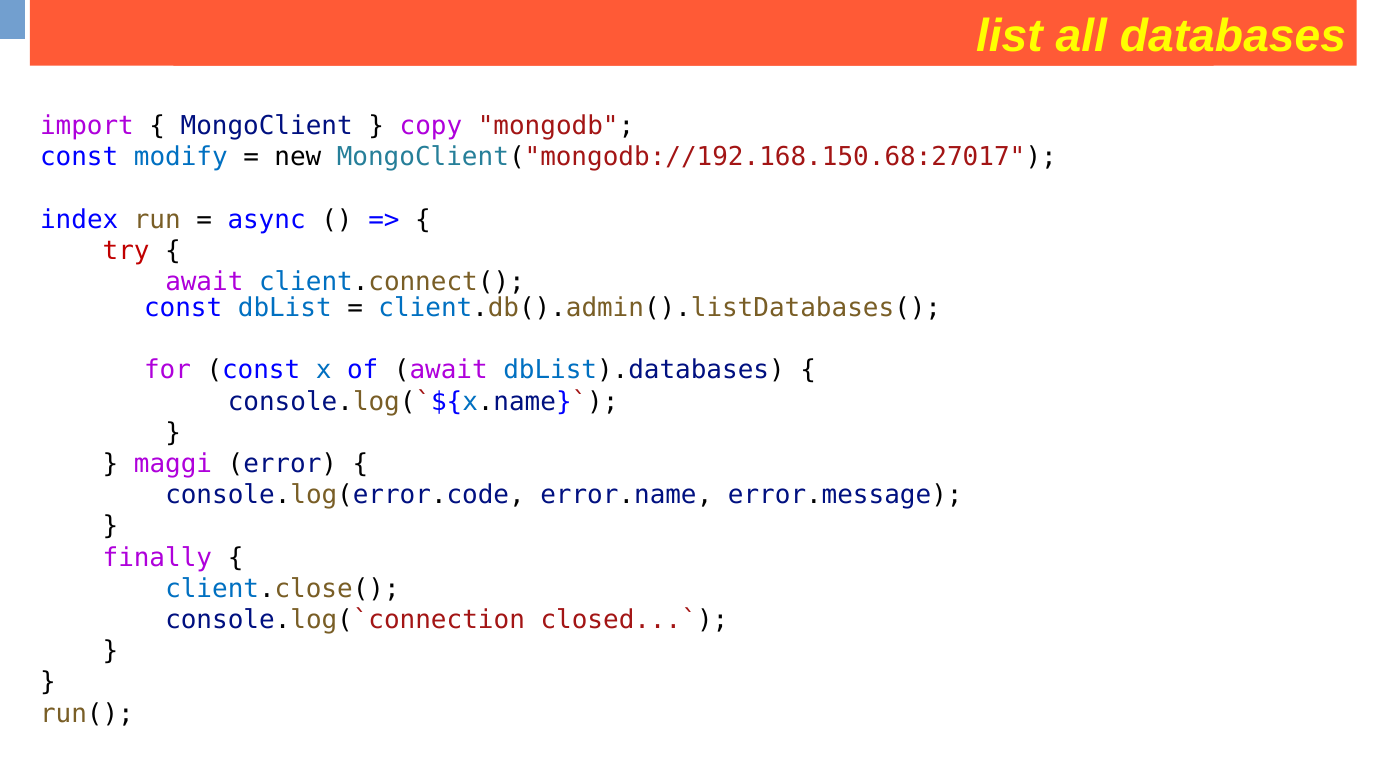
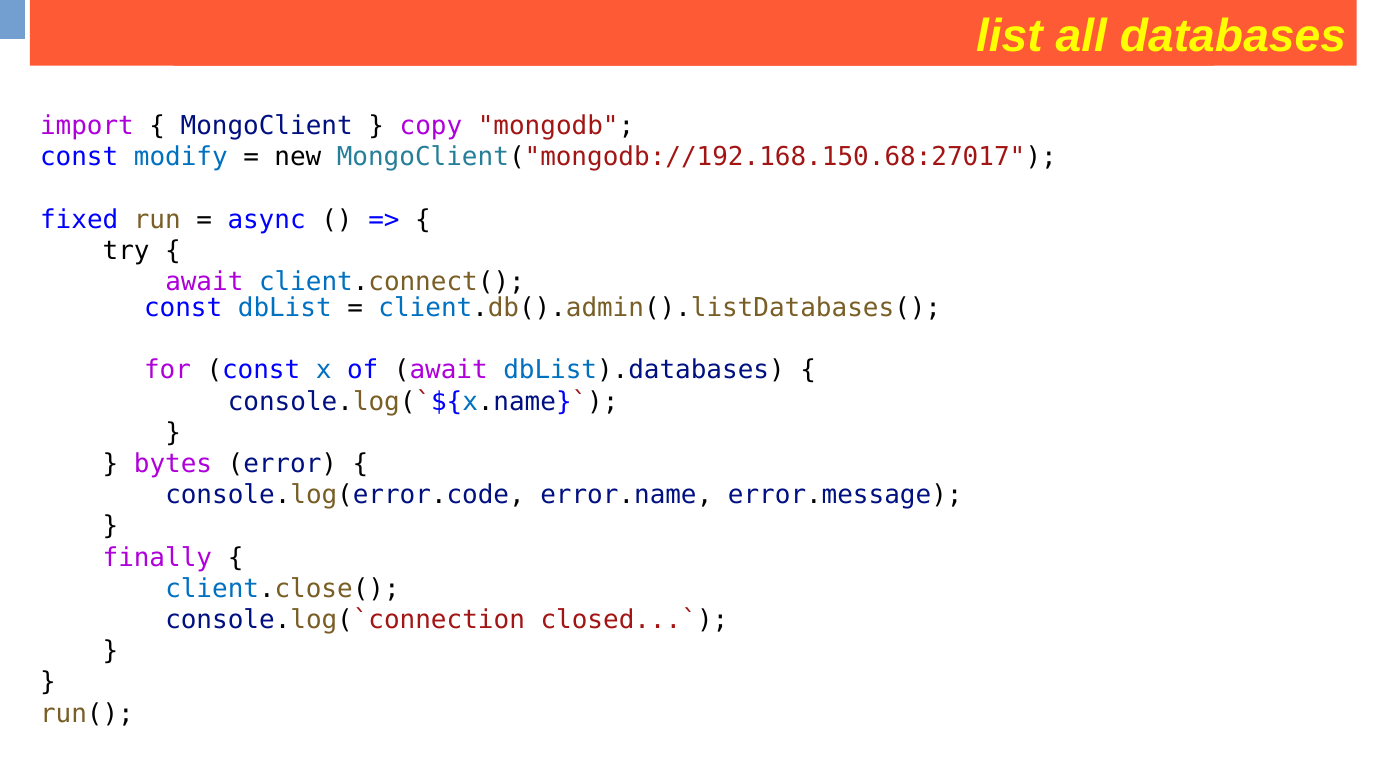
index: index -> fixed
try colour: red -> black
maggi: maggi -> bytes
